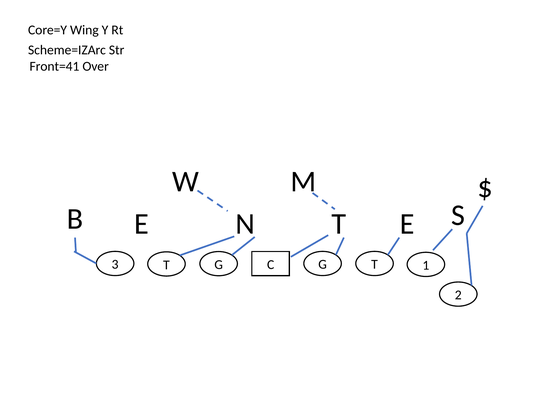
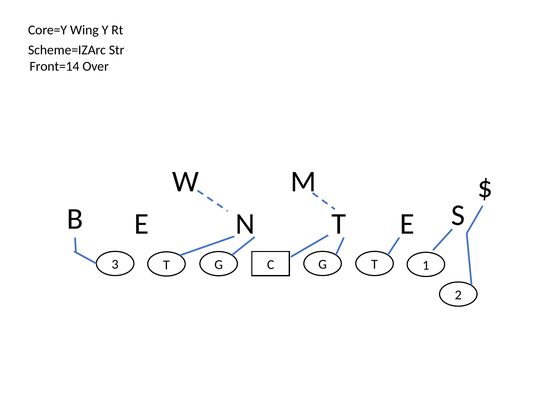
Front=41: Front=41 -> Front=14
